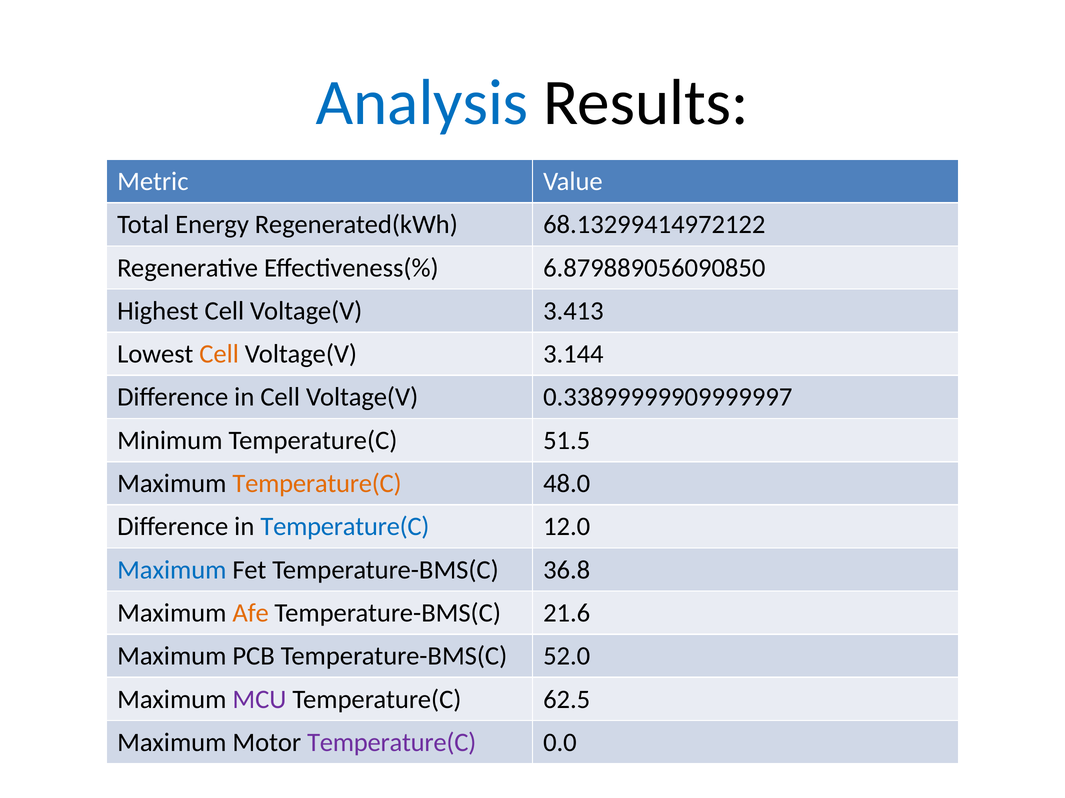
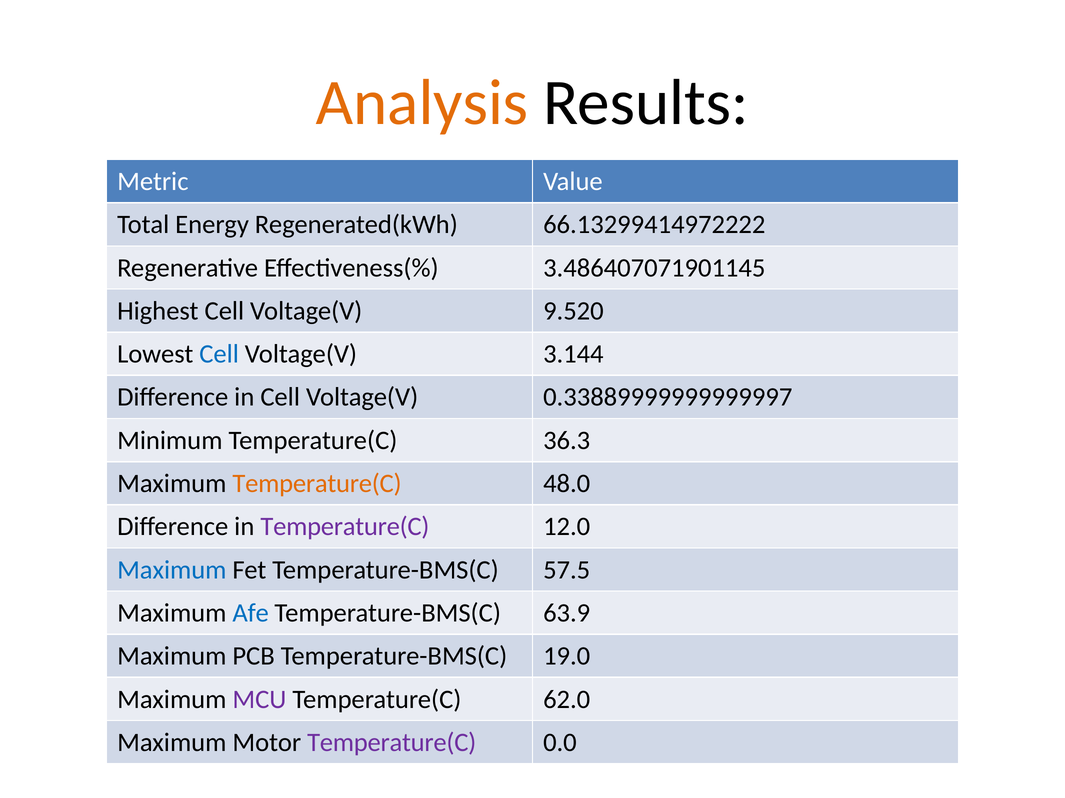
Analysis colour: blue -> orange
68.13299414972122: 68.13299414972122 -> 66.13299414972222
6.879889056090850: 6.879889056090850 -> 3.486407071901145
3.413: 3.413 -> 9.520
Cell at (219, 354) colour: orange -> blue
0.33899999909999997: 0.33899999909999997 -> 0.33889999999999997
51.5: 51.5 -> 36.3
Temperature(C at (345, 527) colour: blue -> purple
36.8: 36.8 -> 57.5
Afe colour: orange -> blue
21.6: 21.6 -> 63.9
52.0: 52.0 -> 19.0
62.5: 62.5 -> 62.0
